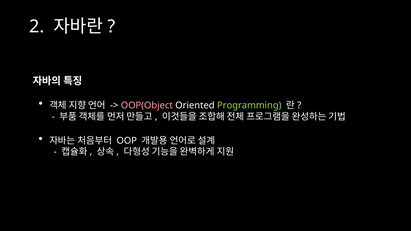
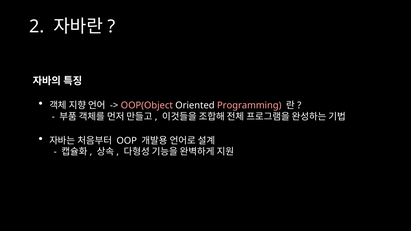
Programming colour: light green -> pink
